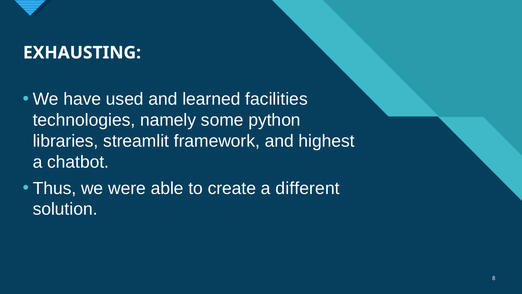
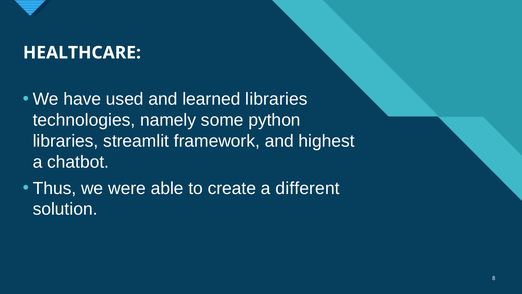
EXHAUSTING: EXHAUSTING -> HEALTHCARE
learned facilities: facilities -> libraries
